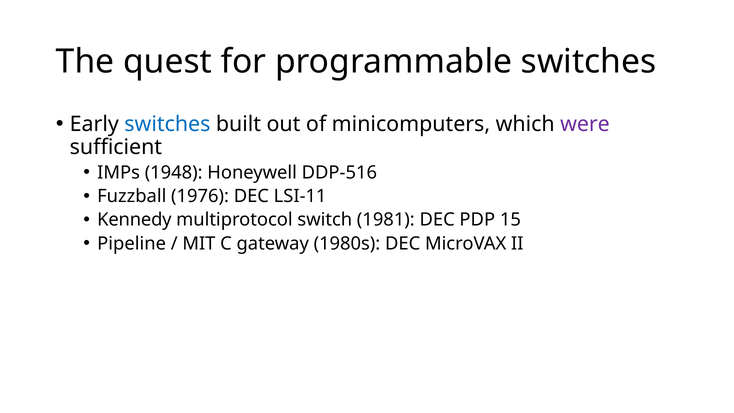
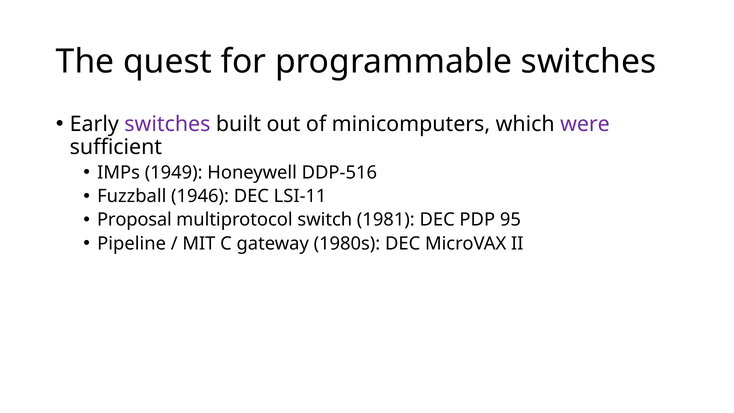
switches at (167, 124) colour: blue -> purple
1948: 1948 -> 1949
1976: 1976 -> 1946
Kennedy: Kennedy -> Proposal
15: 15 -> 95
